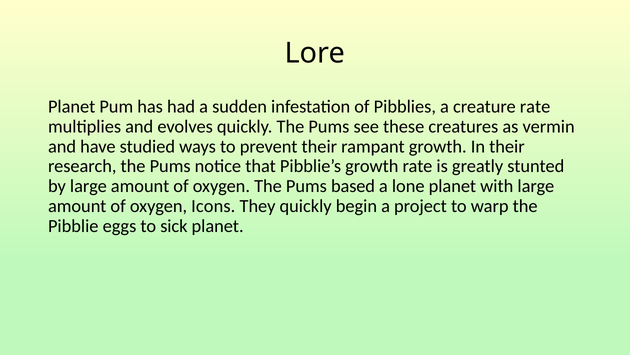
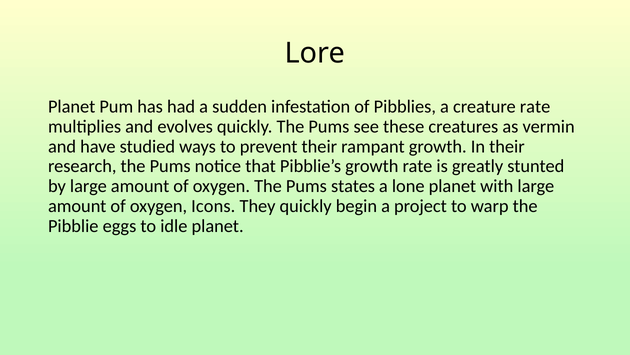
based: based -> states
sick: sick -> idle
